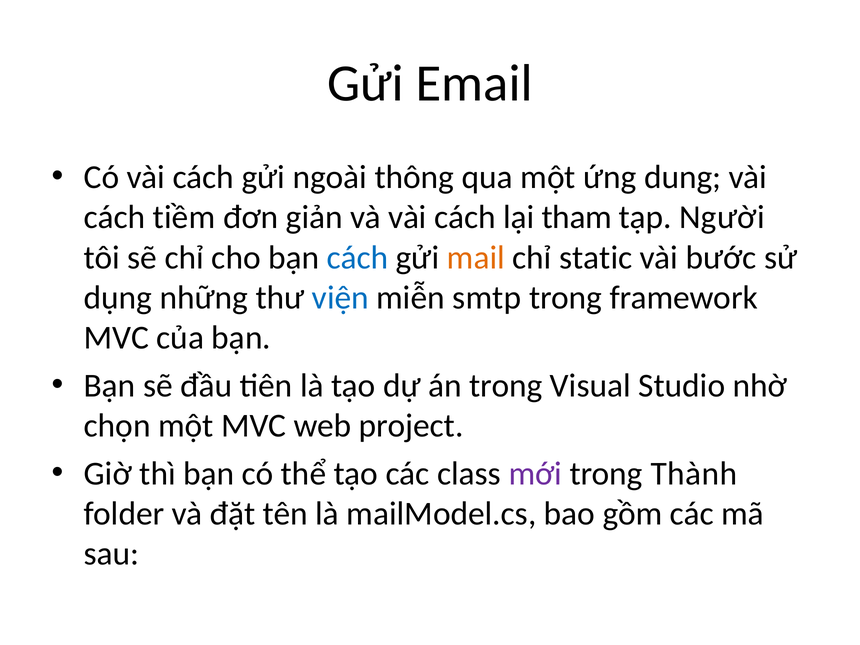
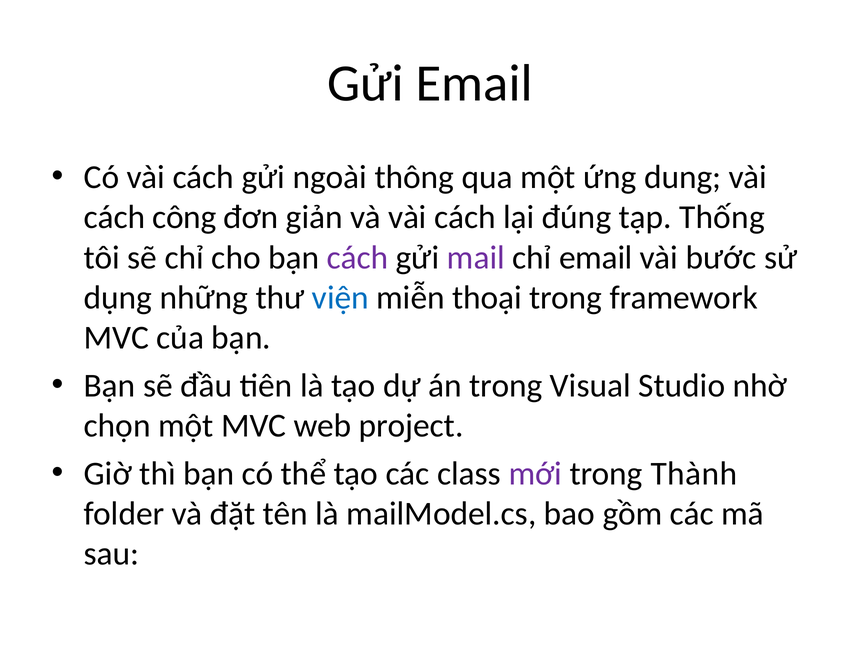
tiềm: tiềm -> công
tham: tham -> đúng
Người: Người -> Thống
cách at (358, 258) colour: blue -> purple
mail colour: orange -> purple
chỉ static: static -> email
smtp: smtp -> thoại
